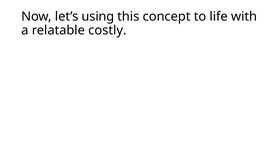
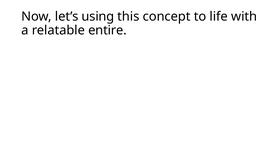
costly: costly -> entire
